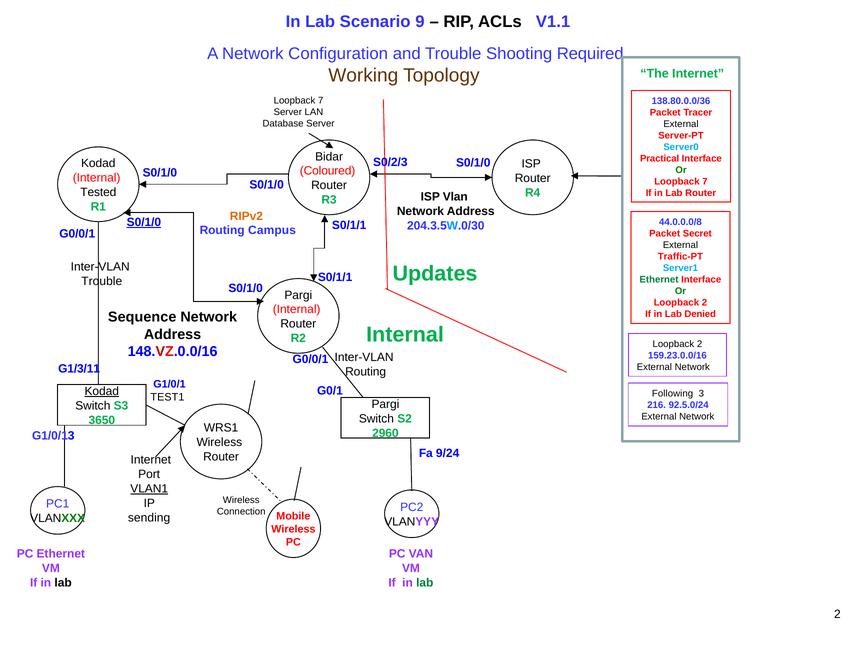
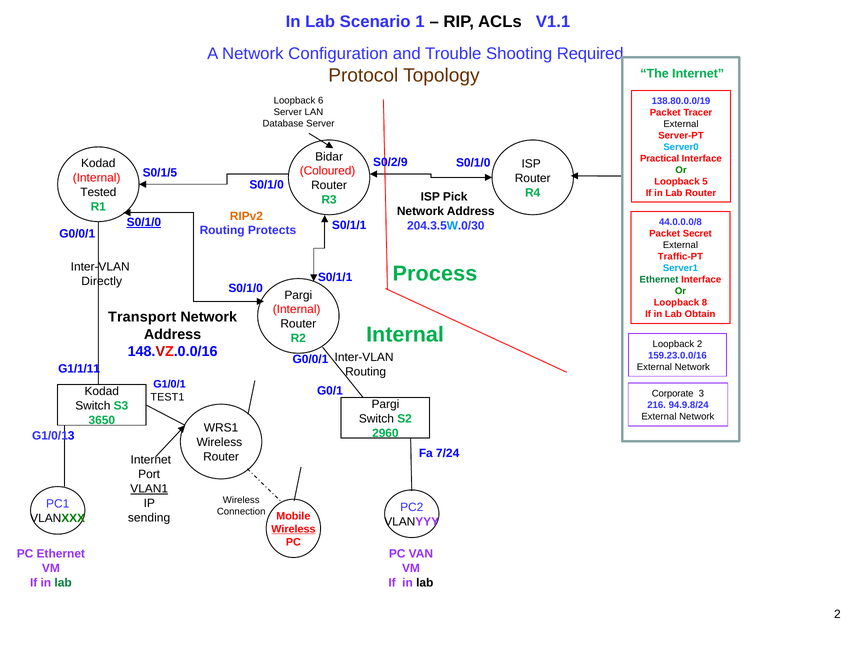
9: 9 -> 1
Working: Working -> Protocol
7 at (321, 101): 7 -> 6
138.80.0.0/36: 138.80.0.0/36 -> 138.80.0.0/19
S0/2/3: S0/2/3 -> S0/2/9
S0/1/0 at (160, 173): S0/1/0 -> S0/1/5
7 at (705, 181): 7 -> 5
Vlan: Vlan -> Pick
Campus: Campus -> Protects
Updates: Updates -> Process
Trouble at (102, 281): Trouble -> Directly
2 at (704, 302): 2 -> 8
Denied: Denied -> Obtain
Sequence: Sequence -> Transport
G1/3/11: G1/3/11 -> G1/1/11
Kodad at (102, 391) underline: present -> none
Following: Following -> Corporate
92.5.0/24: 92.5.0/24 -> 94.9.8/24
9/24: 9/24 -> 7/24
Wireless at (293, 529) underline: none -> present
lab at (63, 582) colour: black -> green
lab at (425, 582) colour: green -> black
